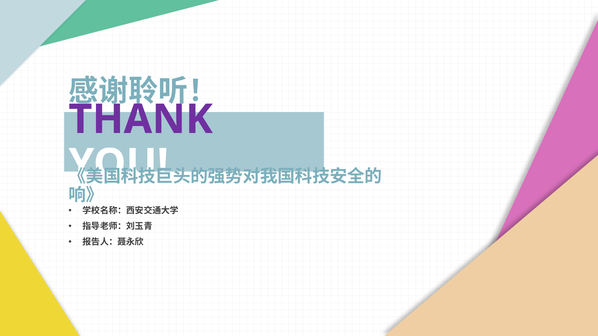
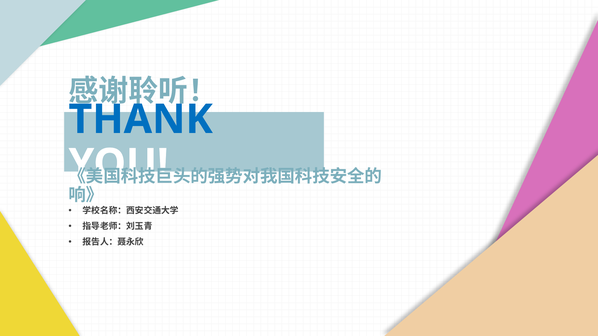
THANK colour: purple -> blue
